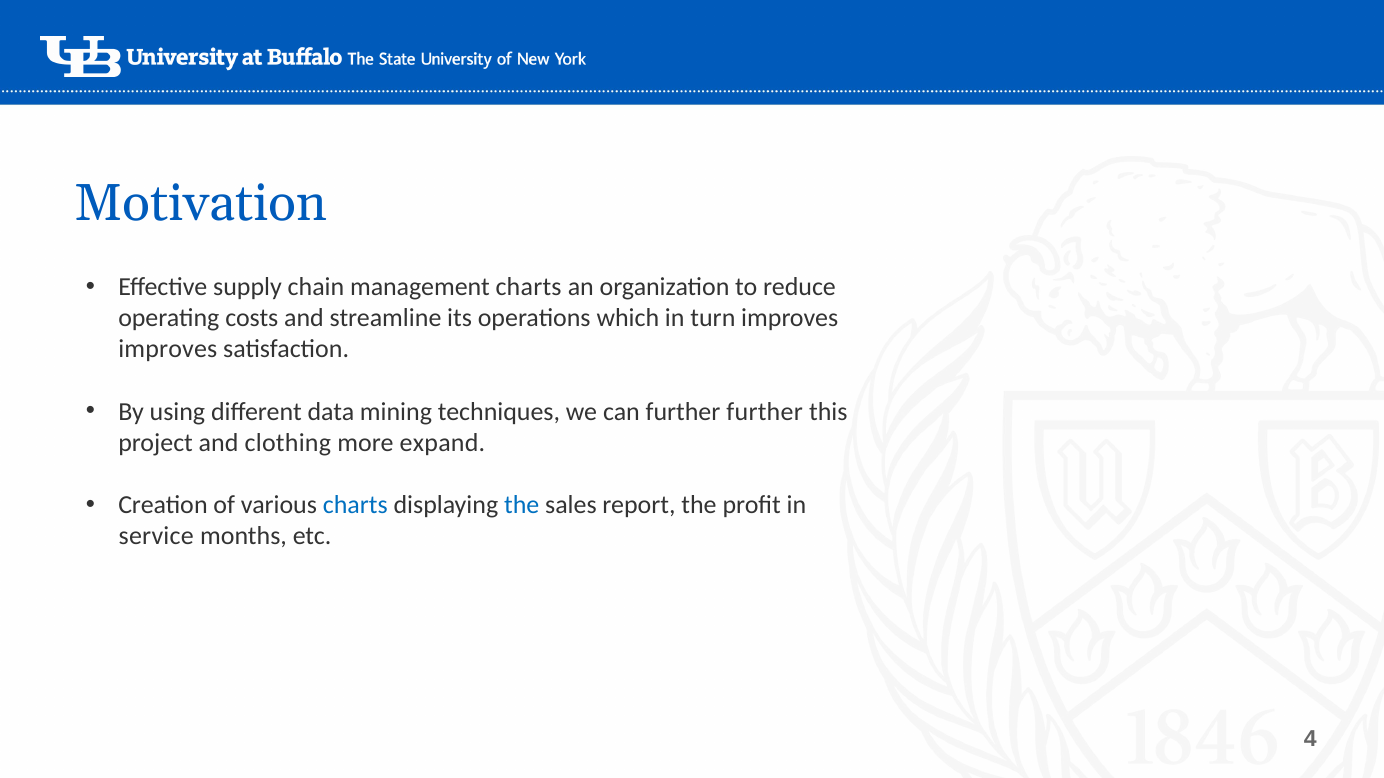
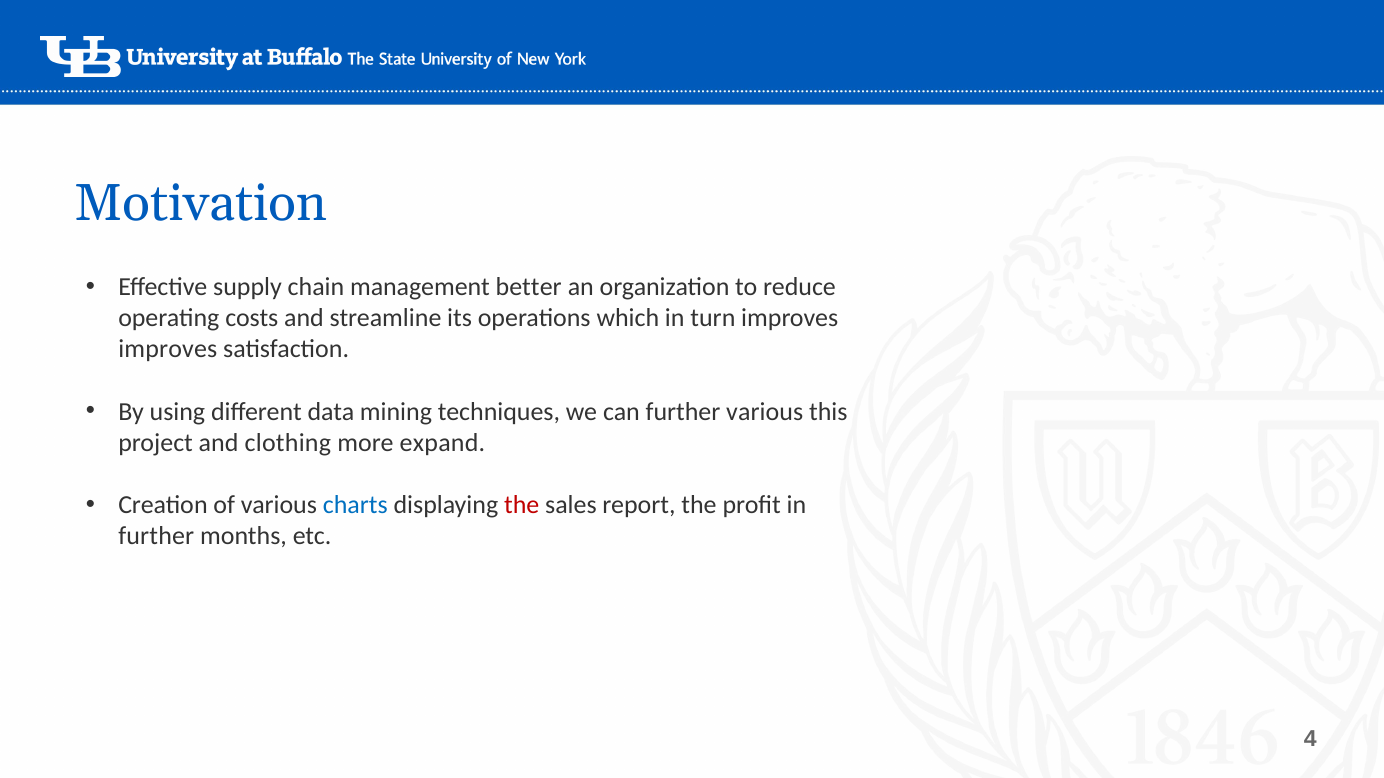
management charts: charts -> better
further further: further -> various
the at (522, 505) colour: blue -> red
service at (156, 536): service -> further
